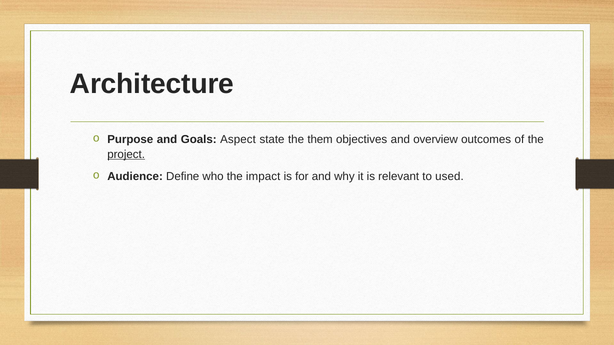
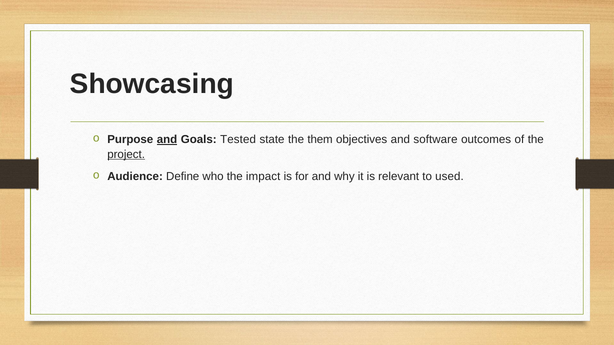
Architecture: Architecture -> Showcasing
and at (167, 140) underline: none -> present
Aspect: Aspect -> Tested
overview: overview -> software
